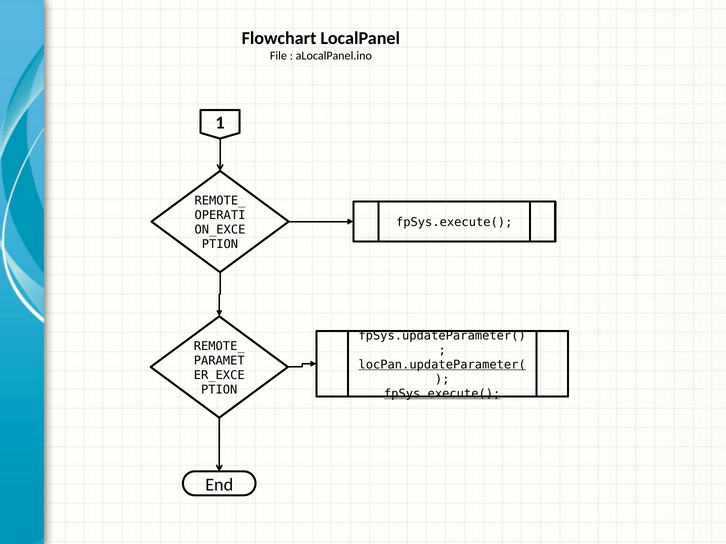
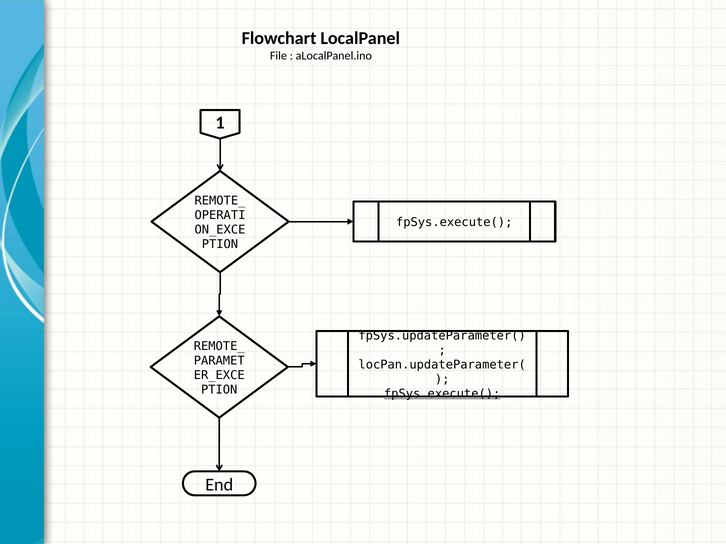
locPan.updateParameter( underline: present -> none
